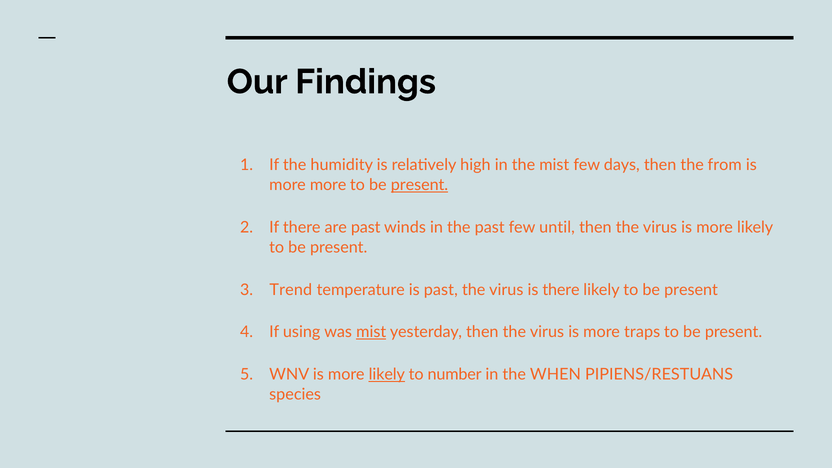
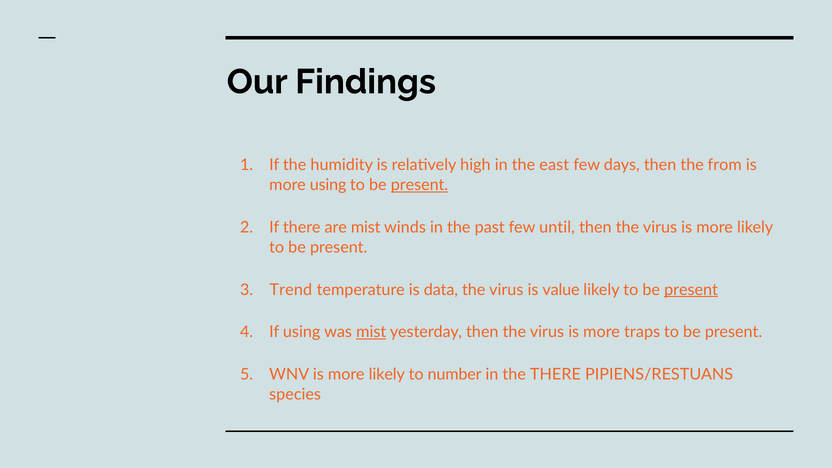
the mist: mist -> east
more more: more -> using
are past: past -> mist
is past: past -> data
is there: there -> value
present at (691, 290) underline: none -> present
likely at (387, 374) underline: present -> none
the WHEN: WHEN -> THERE
